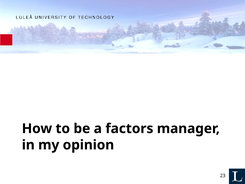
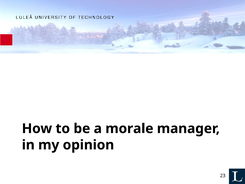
factors: factors -> morale
